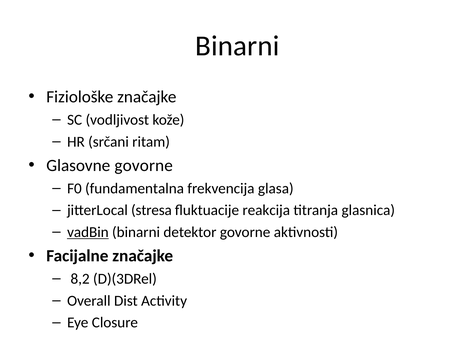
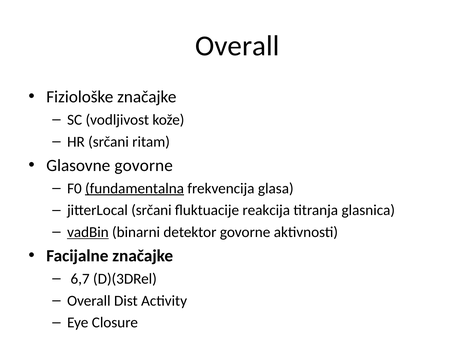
Binarni at (237, 46): Binarni -> Overall
fundamentalna underline: none -> present
jitterLocal stresa: stresa -> srčani
8,2: 8,2 -> 6,7
